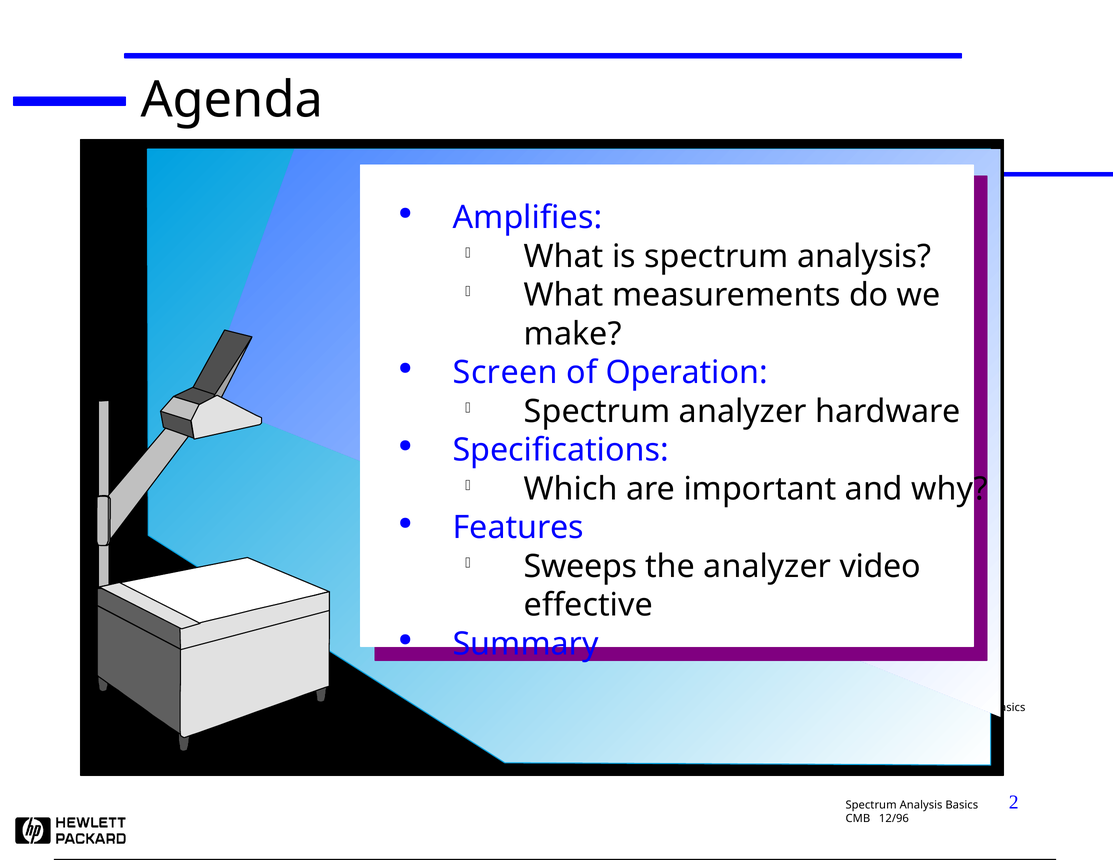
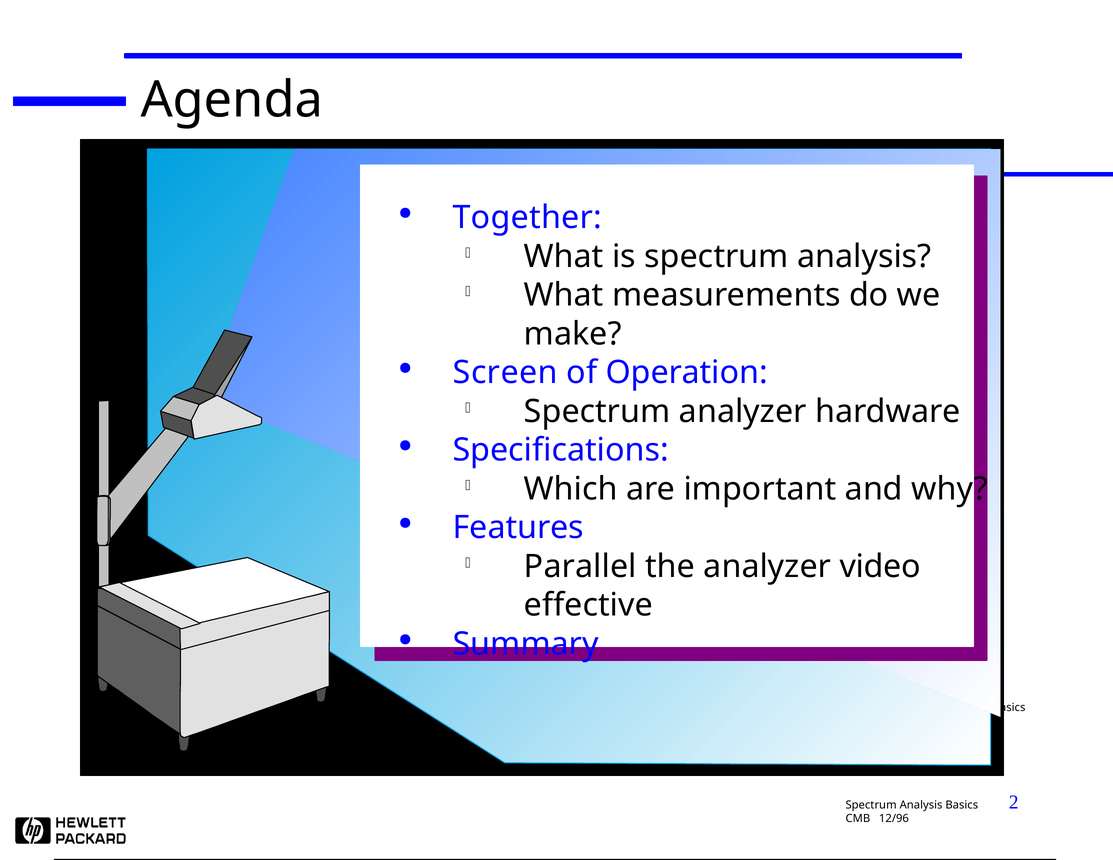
Amplifies: Amplifies -> Together
Sweeps: Sweeps -> Parallel
